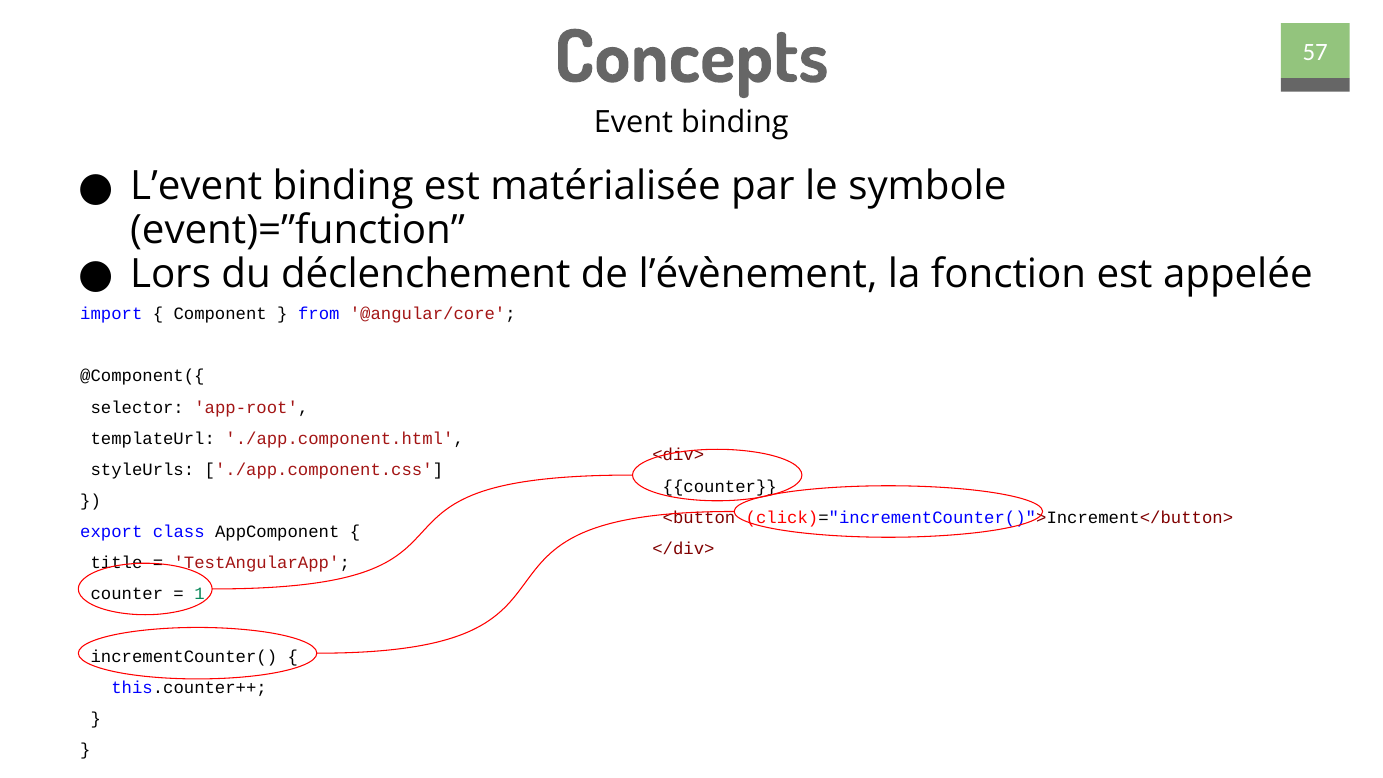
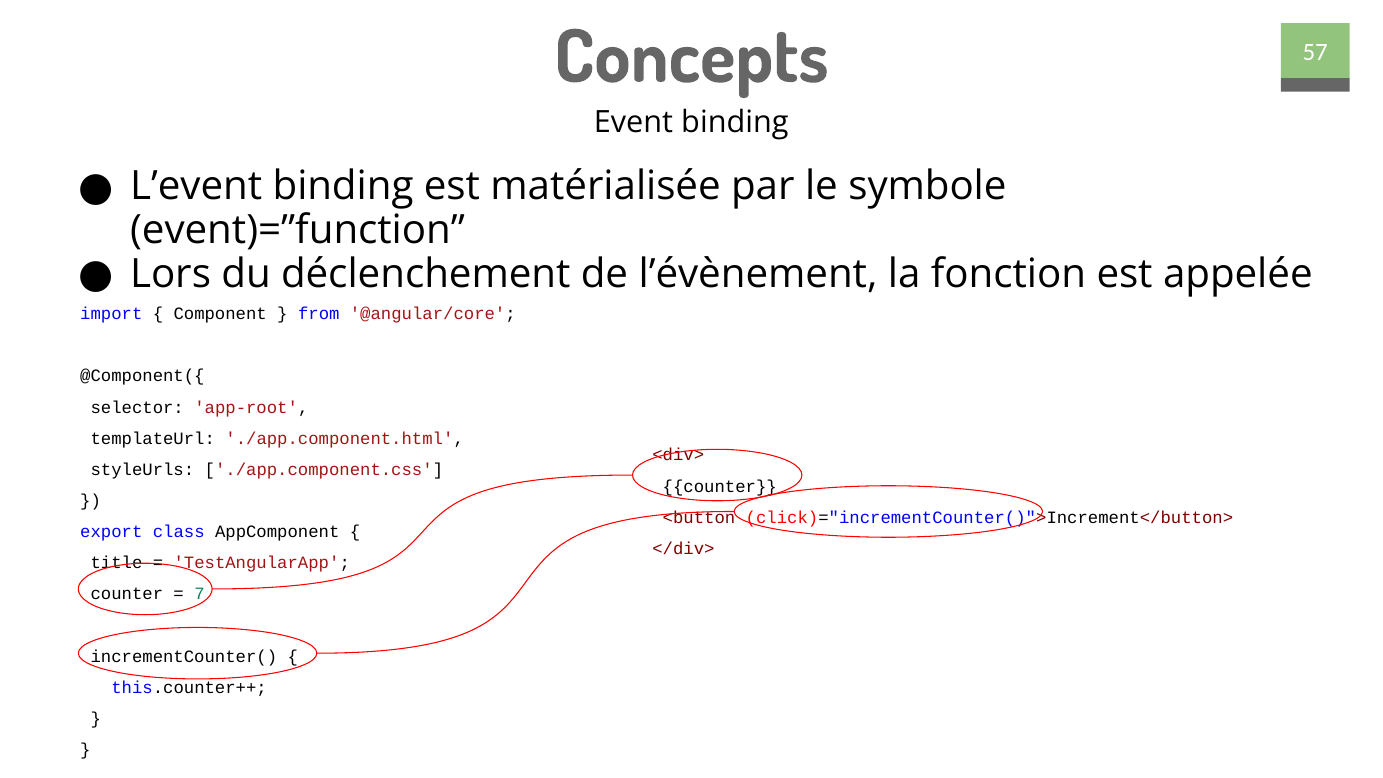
1: 1 -> 7
